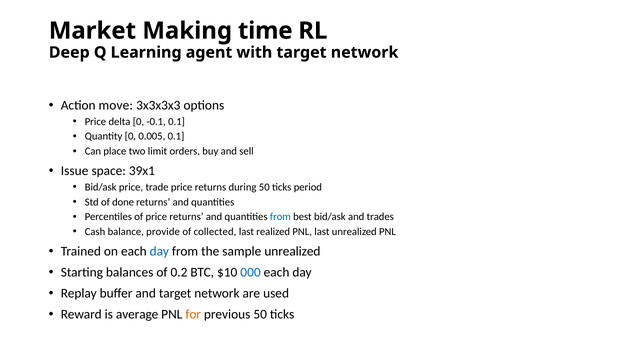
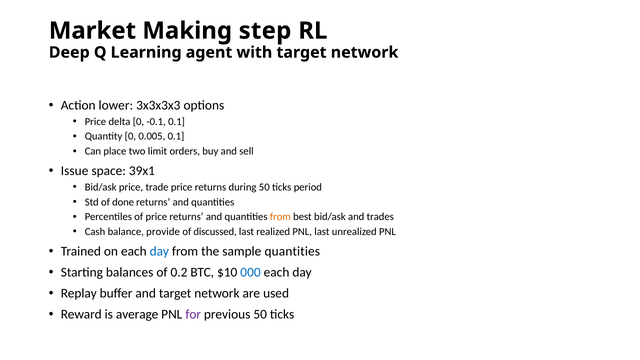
time: time -> step
move: move -> lower
from at (280, 217) colour: blue -> orange
collected: collected -> discussed
sample unrealized: unrealized -> quantities
for colour: orange -> purple
